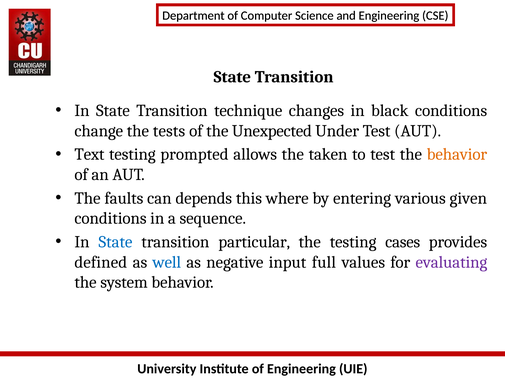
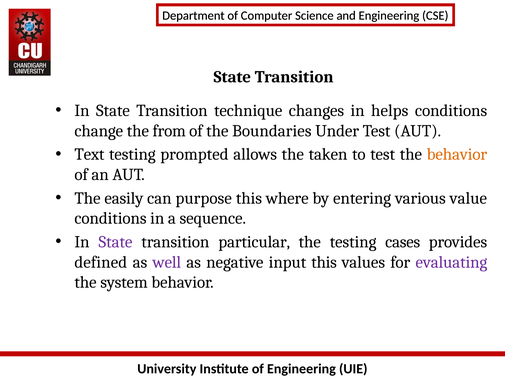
black: black -> helps
tests: tests -> from
Unexpected: Unexpected -> Boundaries
faults: faults -> easily
depends: depends -> purpose
given: given -> value
State at (115, 242) colour: blue -> purple
well colour: blue -> purple
input full: full -> this
